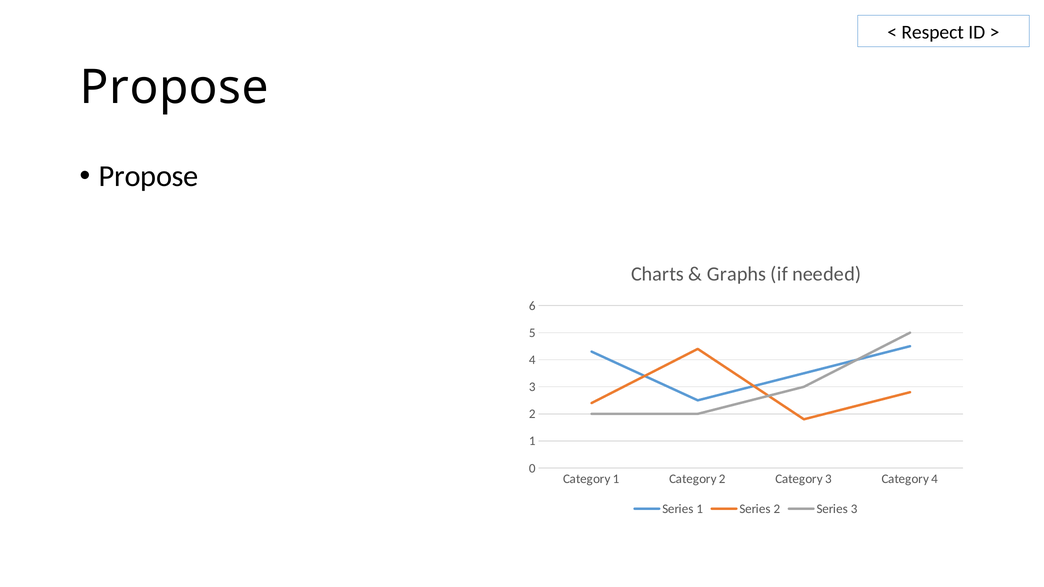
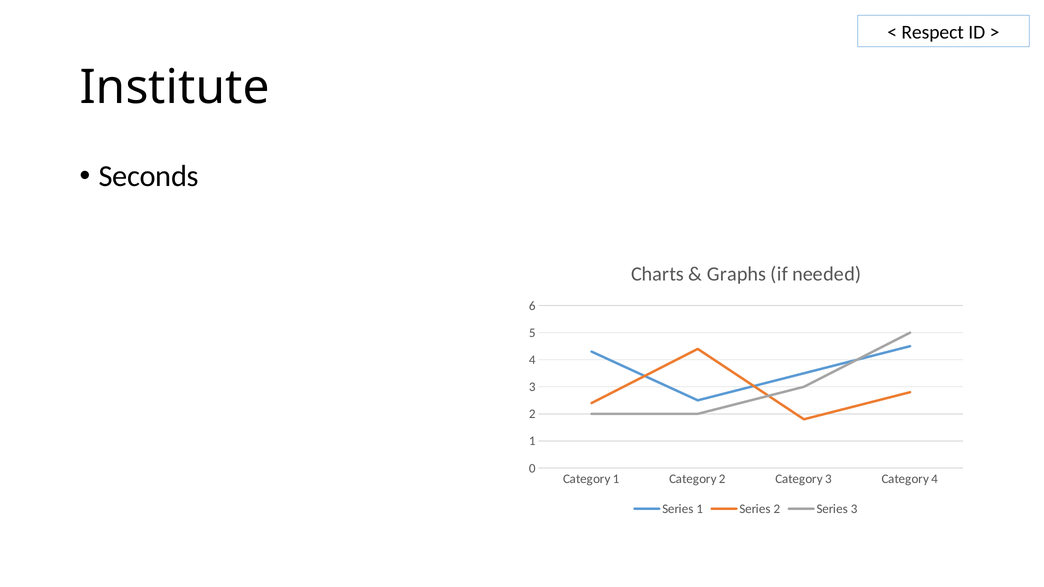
Propose at (174, 88): Propose -> Institute
Propose at (149, 177): Propose -> Seconds
